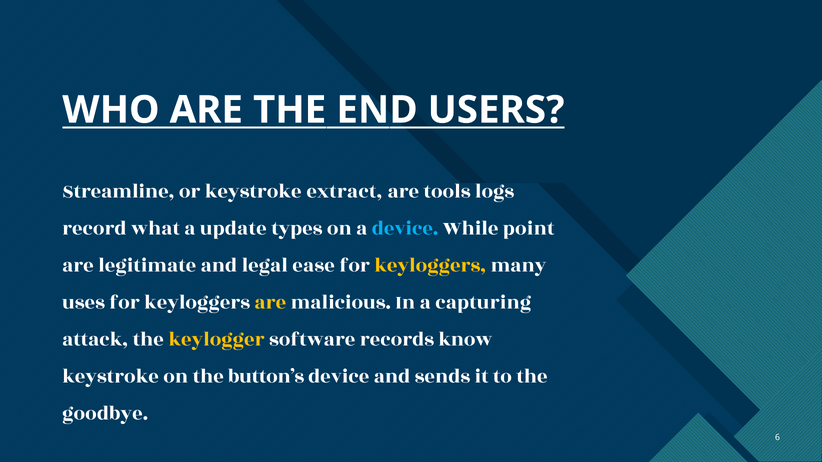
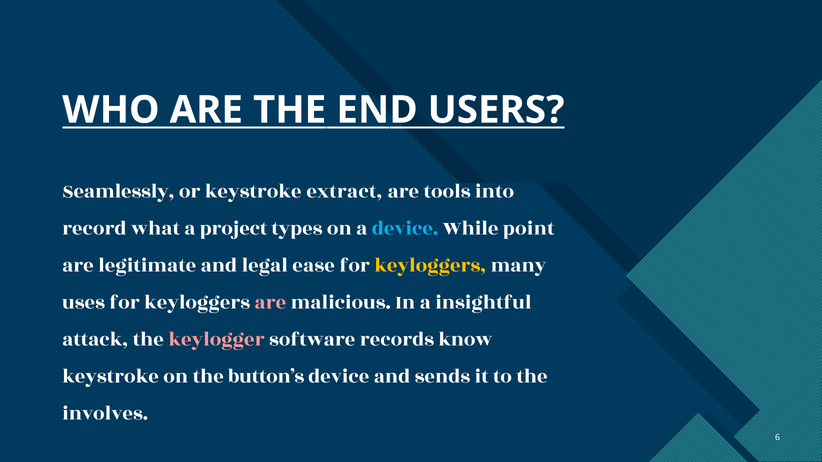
Streamline: Streamline -> Seamlessly
logs: logs -> into
update: update -> project
are at (270, 302) colour: yellow -> pink
capturing: capturing -> insightful
keylogger colour: yellow -> pink
goodbye: goodbye -> involves
